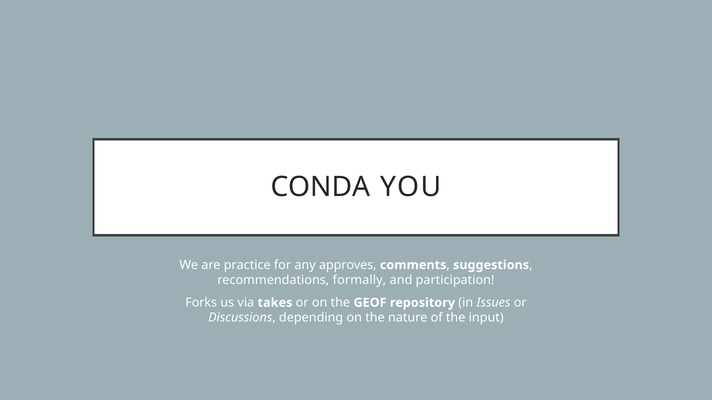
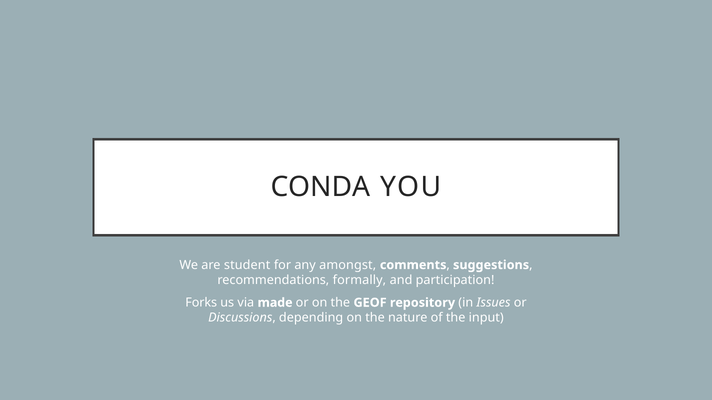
practice: practice -> student
approves: approves -> amongst
takes: takes -> made
